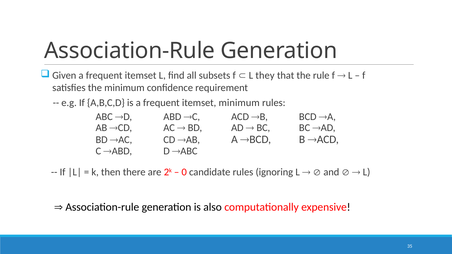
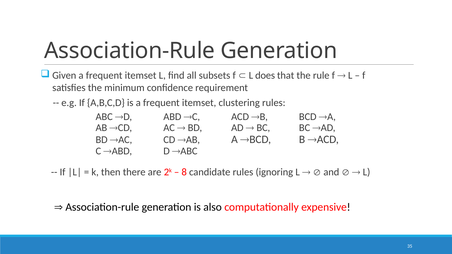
they: they -> does
itemset minimum: minimum -> clustering
0: 0 -> 8
